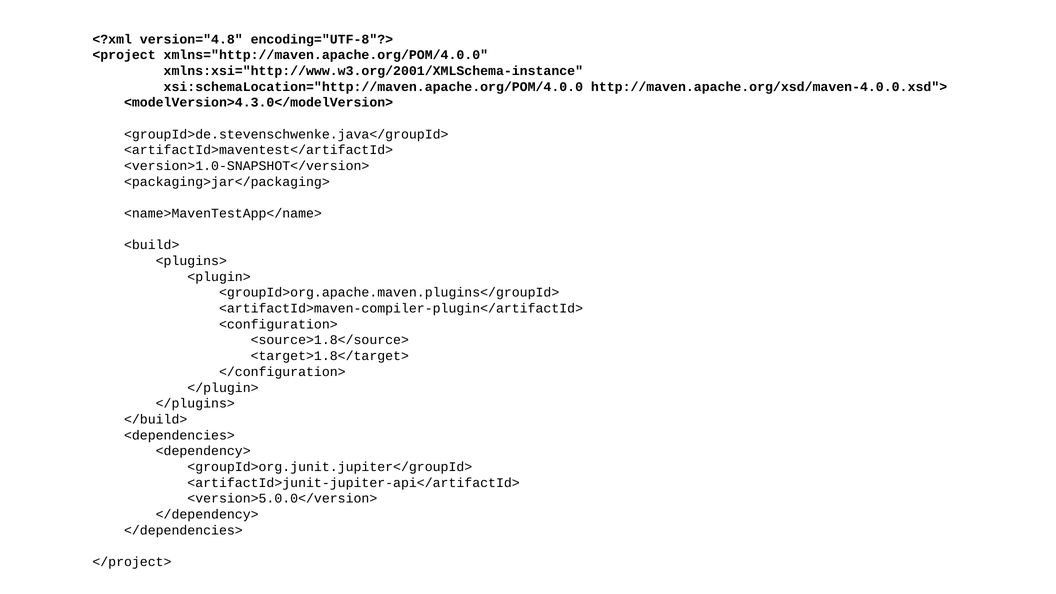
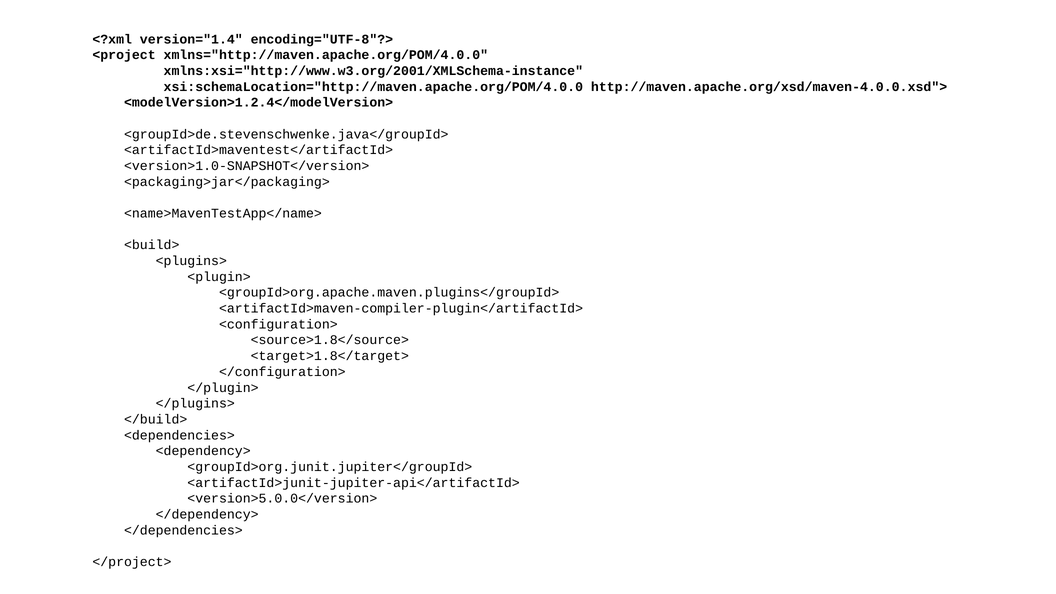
version="4.8: version="4.8 -> version="1.4
<modelVersion>4.3.0</modelVersion>: <modelVersion>4.3.0</modelVersion> -> <modelVersion>1.2.4</modelVersion>
